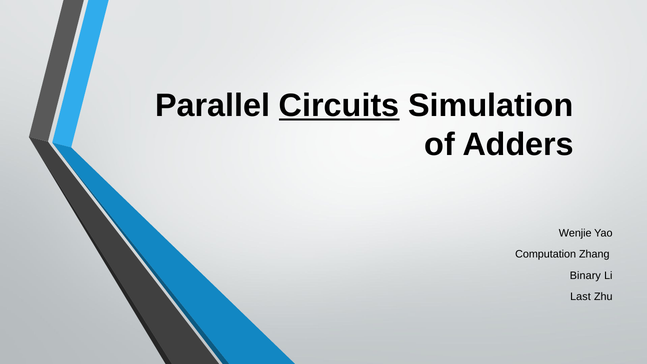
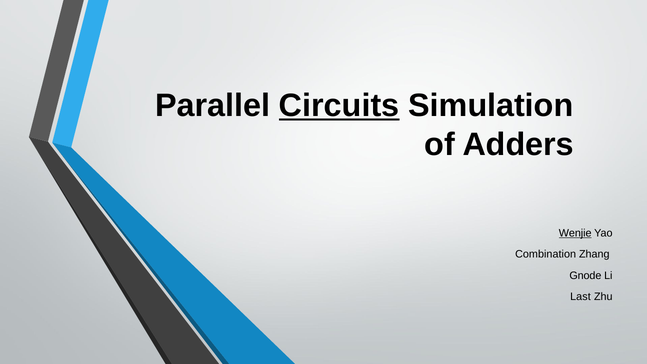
Wenjie underline: none -> present
Computation: Computation -> Combination
Binary: Binary -> Gnode
